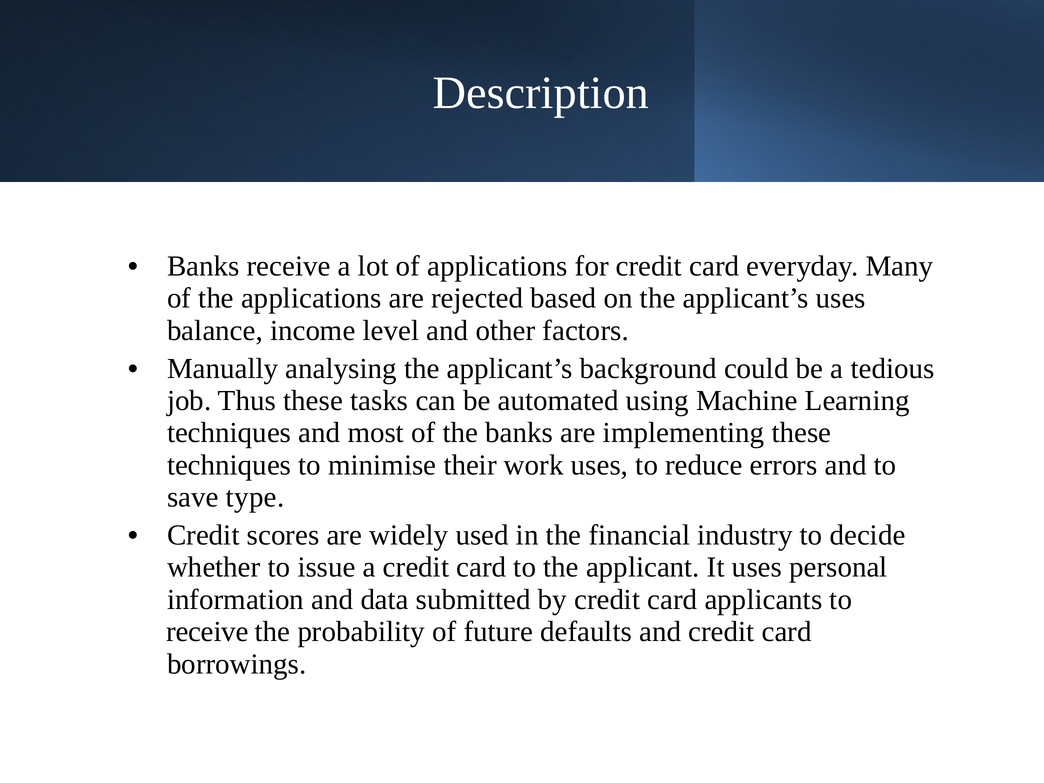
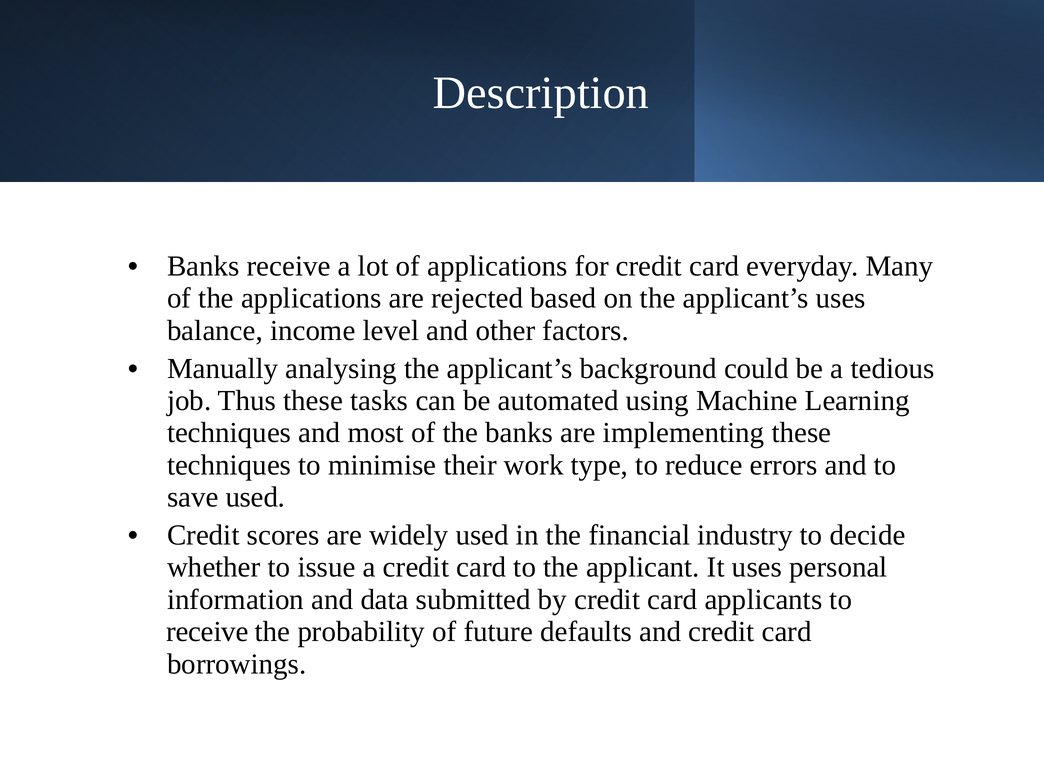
work uses: uses -> type
save type: type -> used
